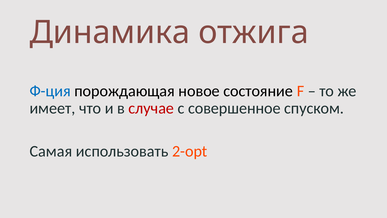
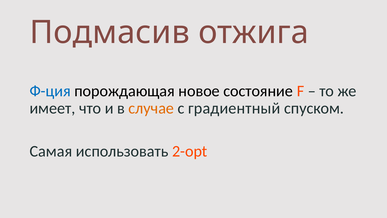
Динамика: Динамика -> Подмасив
случае colour: red -> orange
совершенное: совершенное -> градиентный
